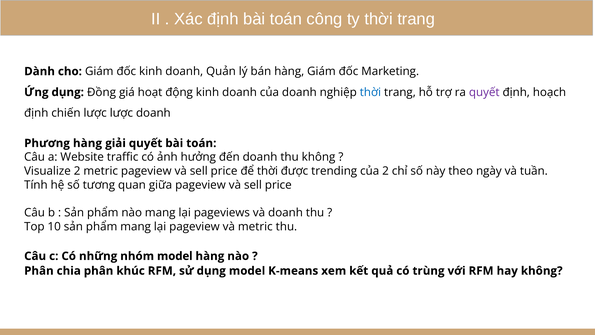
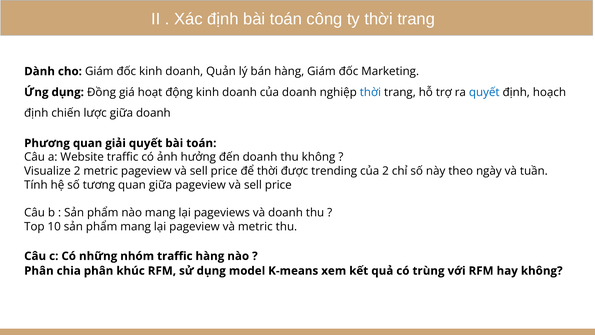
quyết at (484, 92) colour: purple -> blue
lược lược: lược -> giữa
Phương hàng: hàng -> quan
nhóm model: model -> traffic
